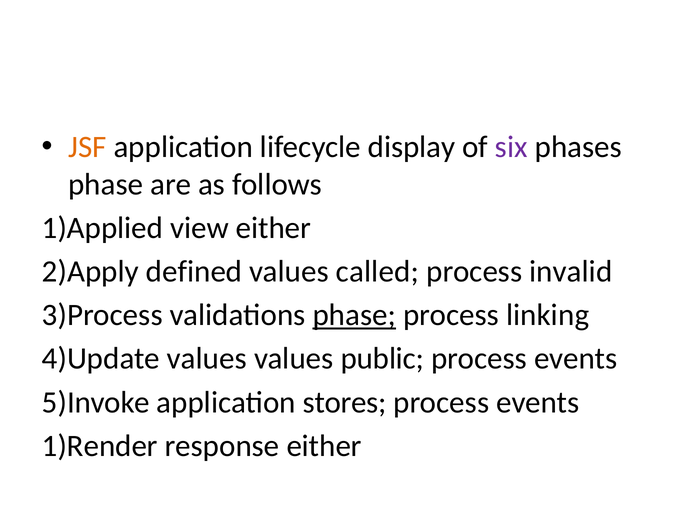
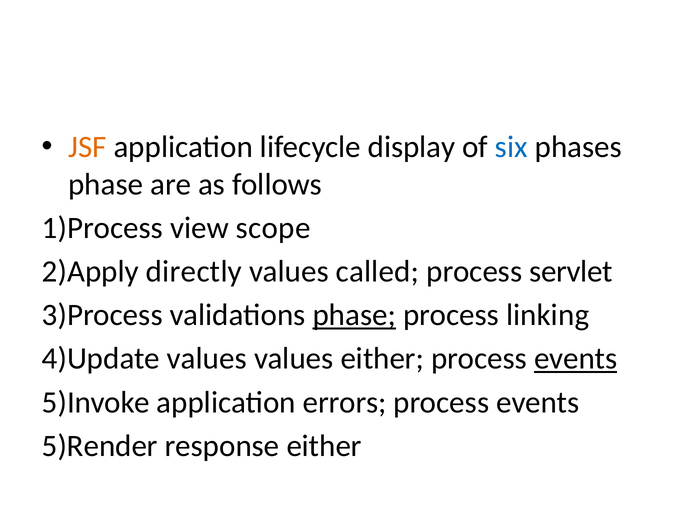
six colour: purple -> blue
1)Applied: 1)Applied -> 1)Process
view either: either -> scope
defined: defined -> directly
invalid: invalid -> servlet
values public: public -> either
events at (576, 358) underline: none -> present
stores: stores -> errors
1)Render: 1)Render -> 5)Render
